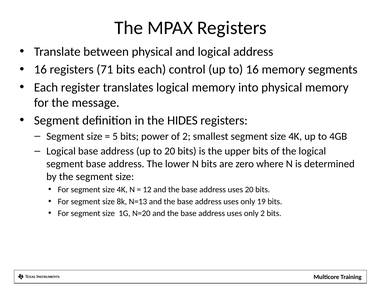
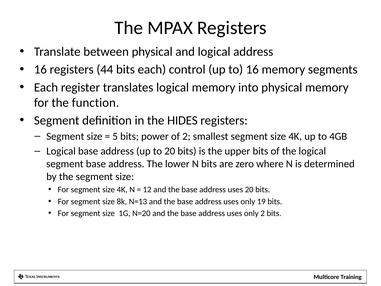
71: 71 -> 44
message: message -> function
